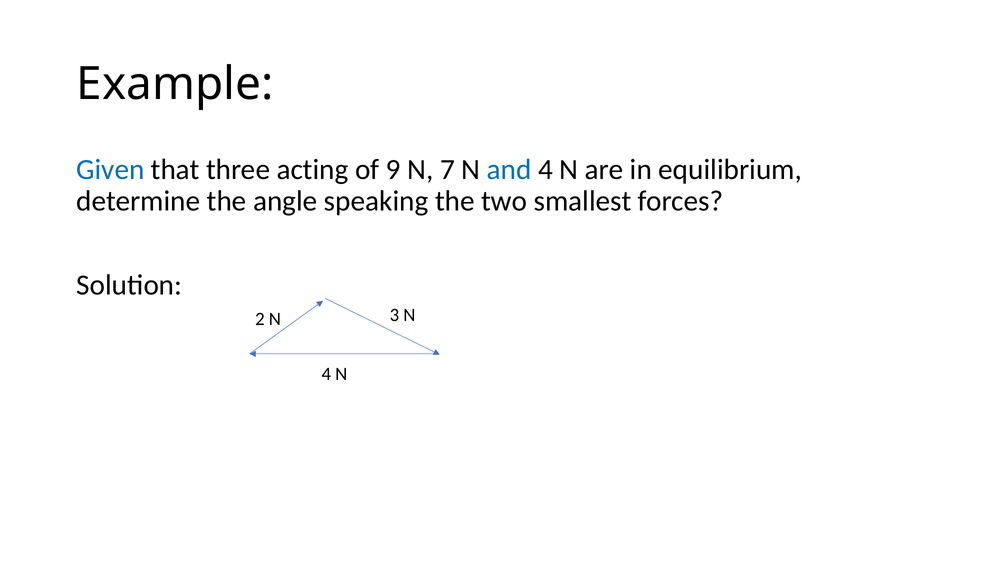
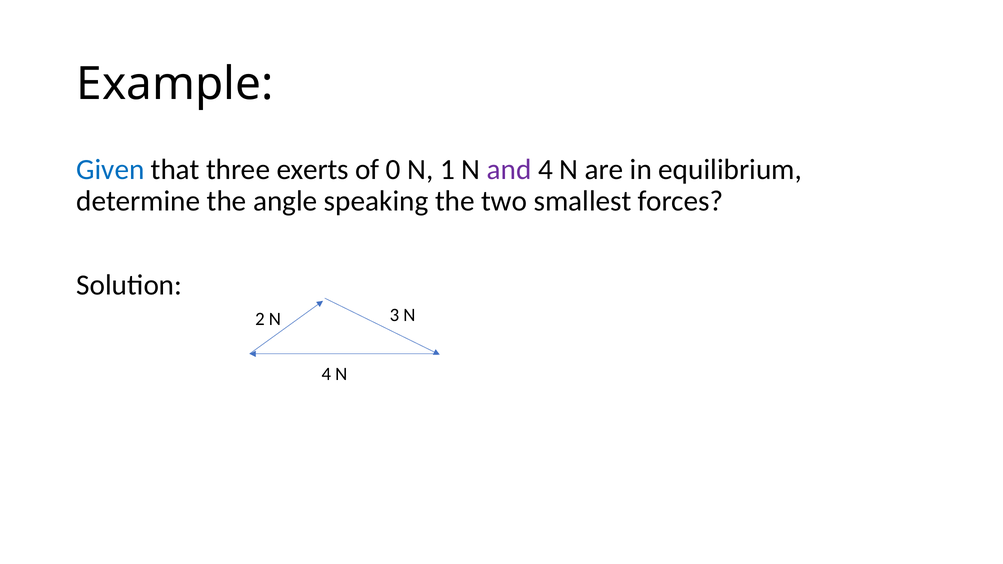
acting: acting -> exerts
9: 9 -> 0
7: 7 -> 1
and colour: blue -> purple
